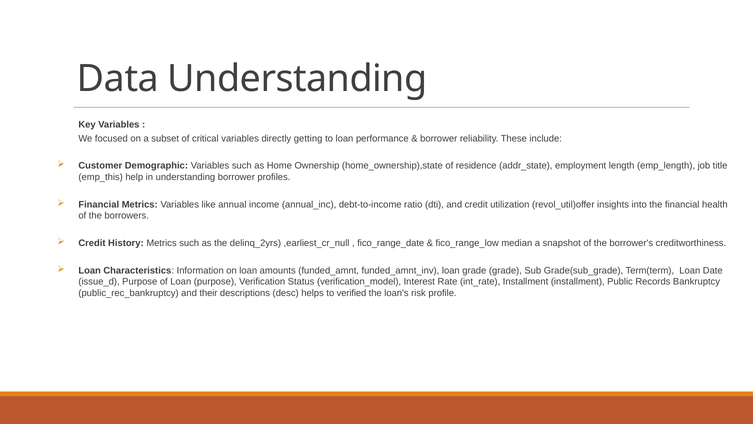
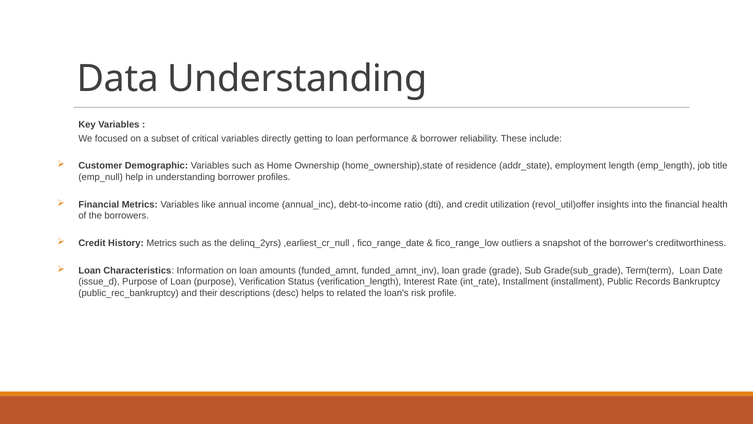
emp_this: emp_this -> emp_null
median: median -> outliers
verification_model: verification_model -> verification_length
verified: verified -> related
